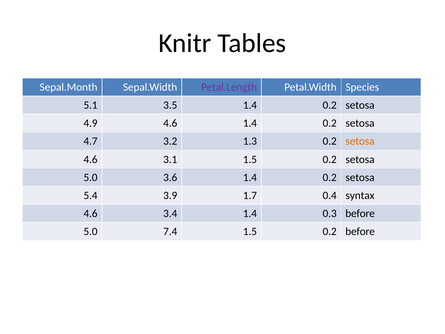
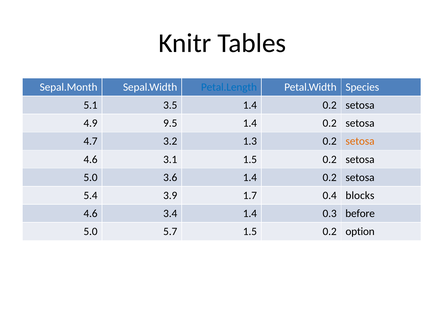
Petal.Length colour: purple -> blue
4.9 4.6: 4.6 -> 9.5
syntax: syntax -> blocks
7.4: 7.4 -> 5.7
0.2 before: before -> option
